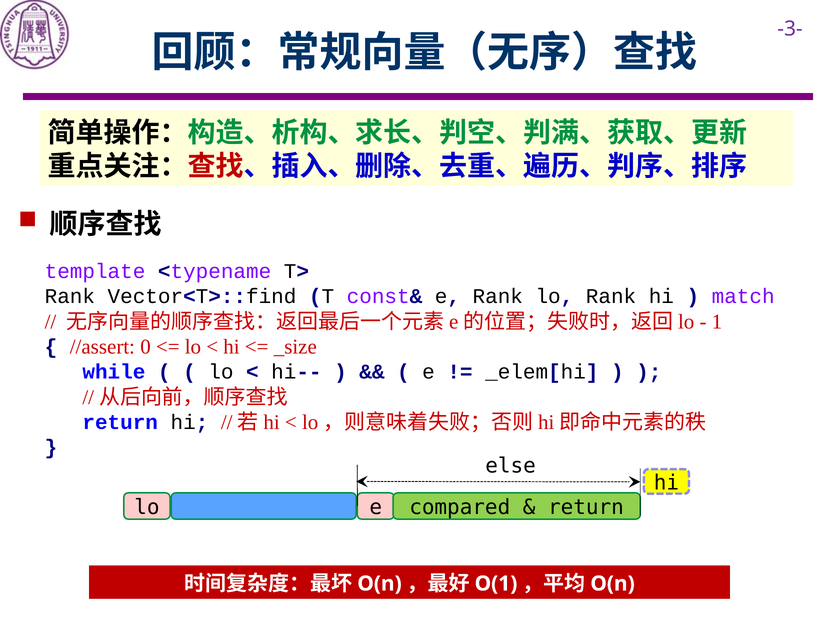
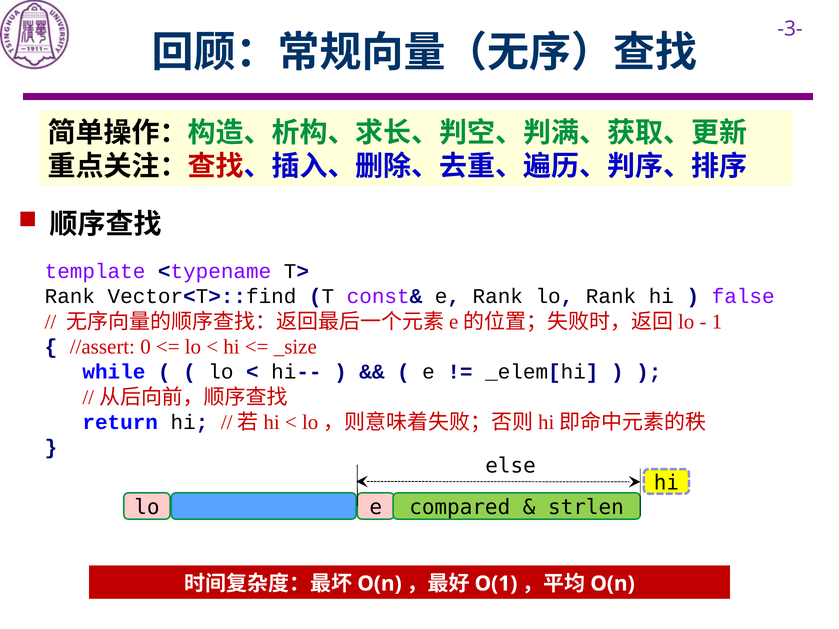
match: match -> false
return at (586, 508): return -> strlen
